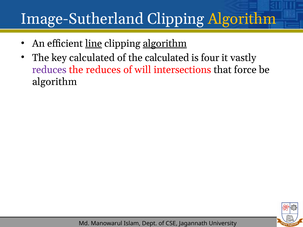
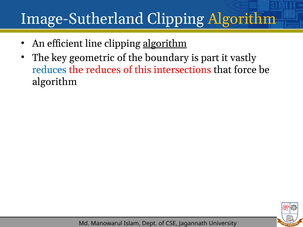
line underline: present -> none
key calculated: calculated -> geometric
the calculated: calculated -> boundary
four: four -> part
reduces at (49, 70) colour: purple -> blue
will: will -> this
